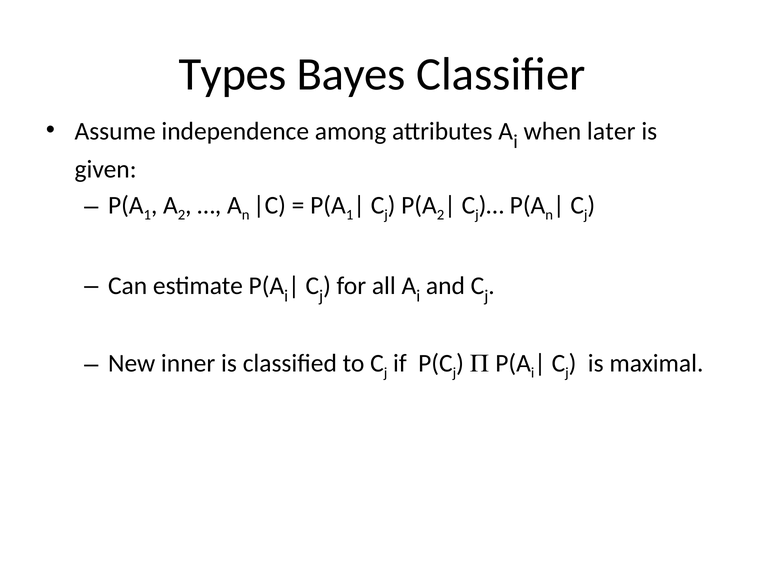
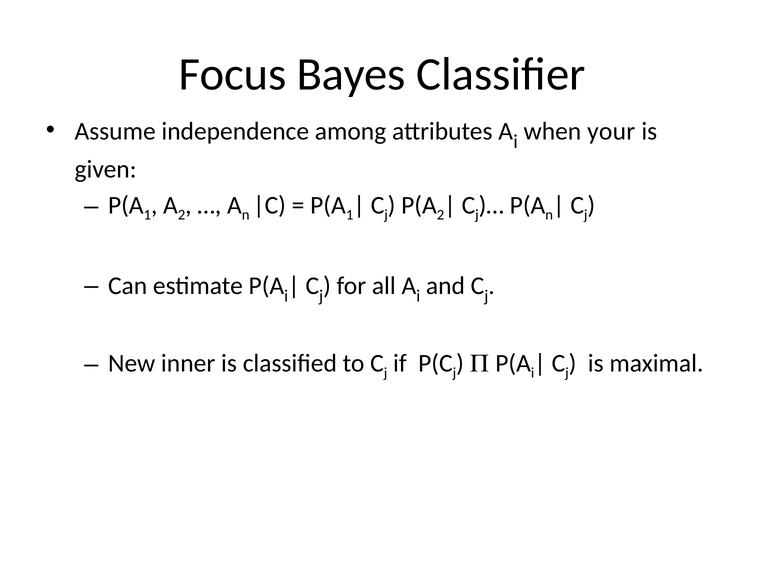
Types: Types -> Focus
later: later -> your
